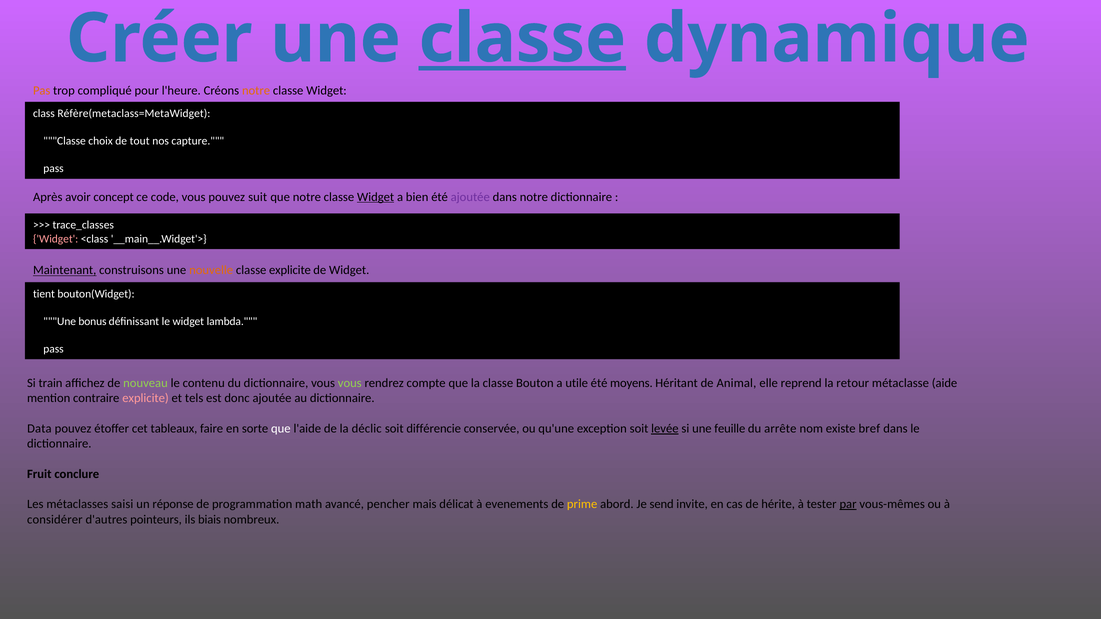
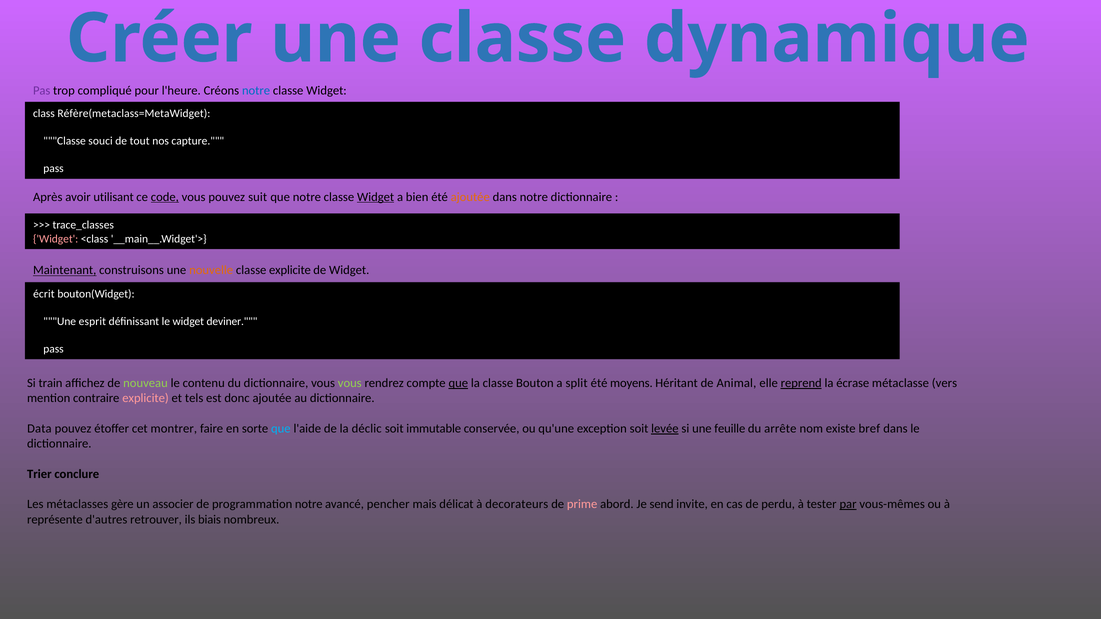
classe at (522, 39) underline: present -> none
Pas colour: orange -> purple
notre at (256, 91) colour: orange -> blue
choix: choix -> souci
concept: concept -> utilisant
code underline: none -> present
ajoutée at (470, 197) colour: purple -> orange
tient: tient -> écrit
bonus: bonus -> esprit
lambda: lambda -> deviner
que at (458, 383) underline: none -> present
utile: utile -> split
reprend underline: none -> present
retour: retour -> écrase
aide: aide -> vers
tableaux: tableaux -> montrer
que at (281, 429) colour: white -> light blue
différencie: différencie -> immutable
Fruit: Fruit -> Trier
saisi: saisi -> gère
réponse: réponse -> associer
programmation math: math -> notre
evenements: evenements -> decorateurs
prime colour: yellow -> pink
hérite: hérite -> perdu
considérer: considérer -> représente
pointeurs: pointeurs -> retrouver
